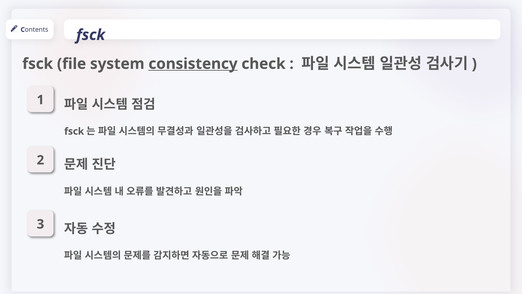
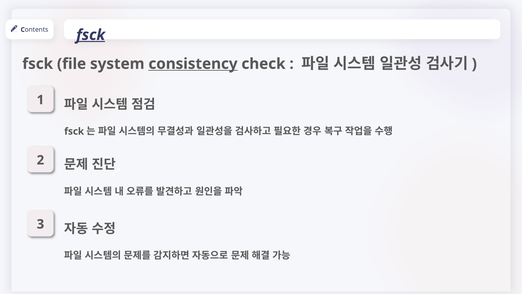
fsck at (91, 35) underline: none -> present
